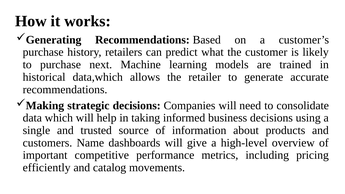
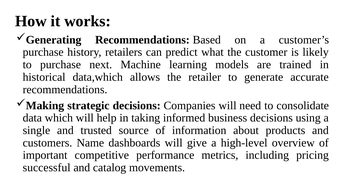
efficiently: efficiently -> successful
